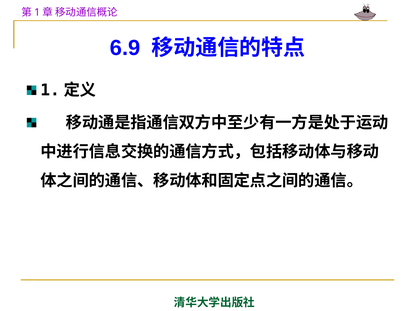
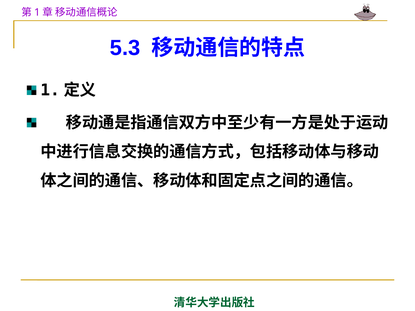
6.9: 6.9 -> 5.3
